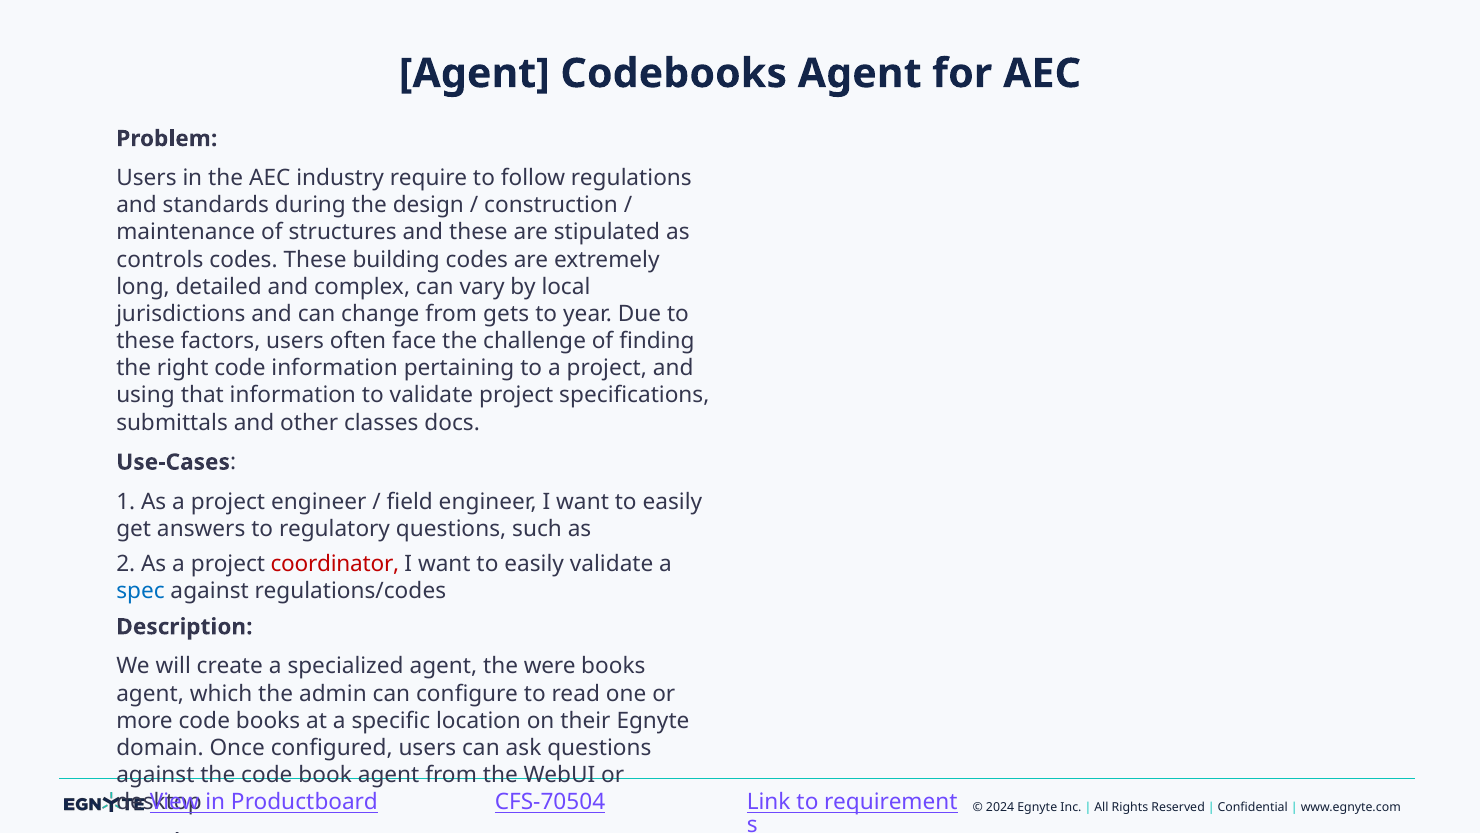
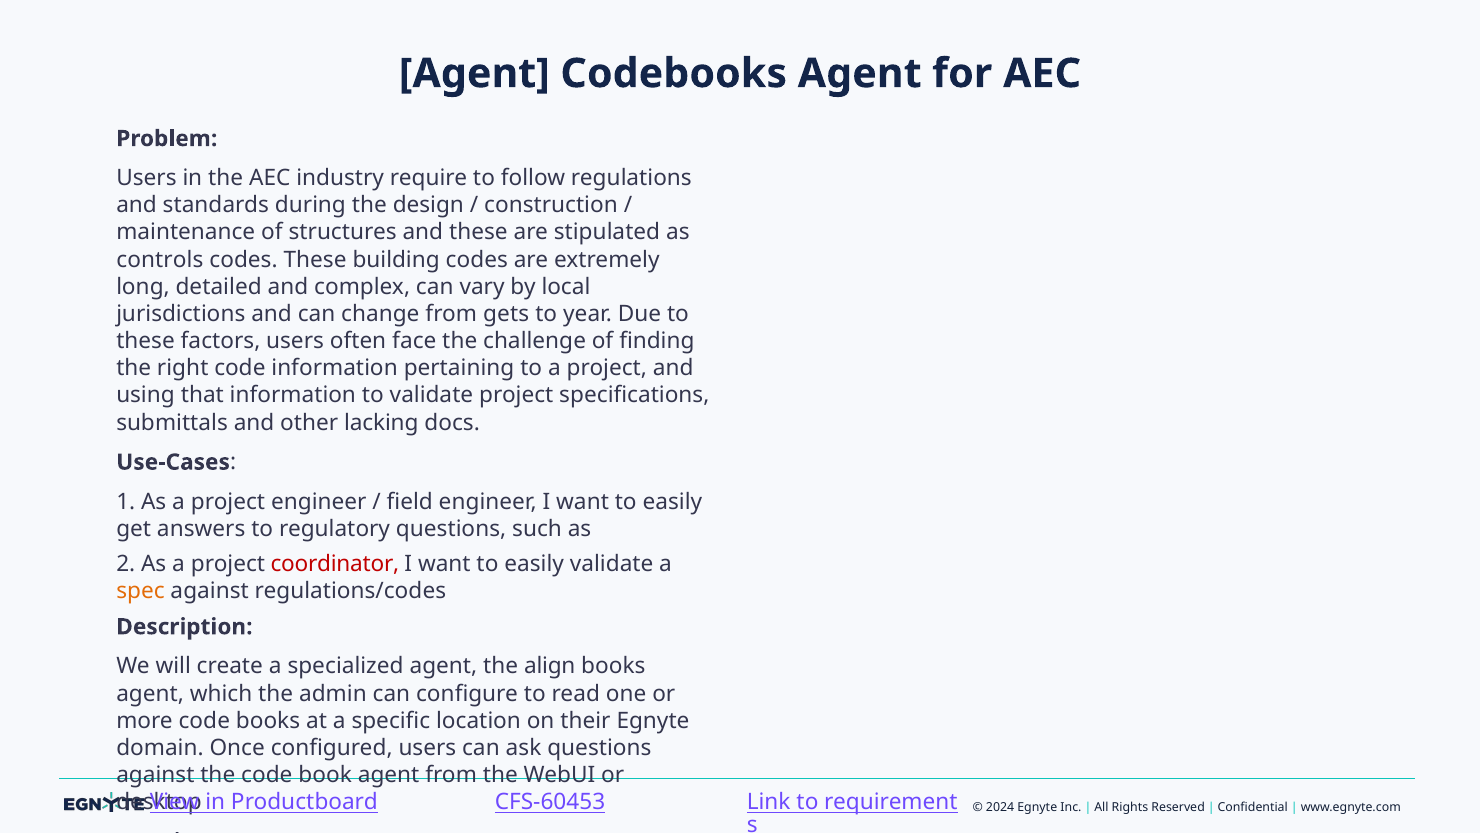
classes: classes -> lacking
spec colour: blue -> orange
were: were -> align
CFS-70504: CFS-70504 -> CFS-60453
